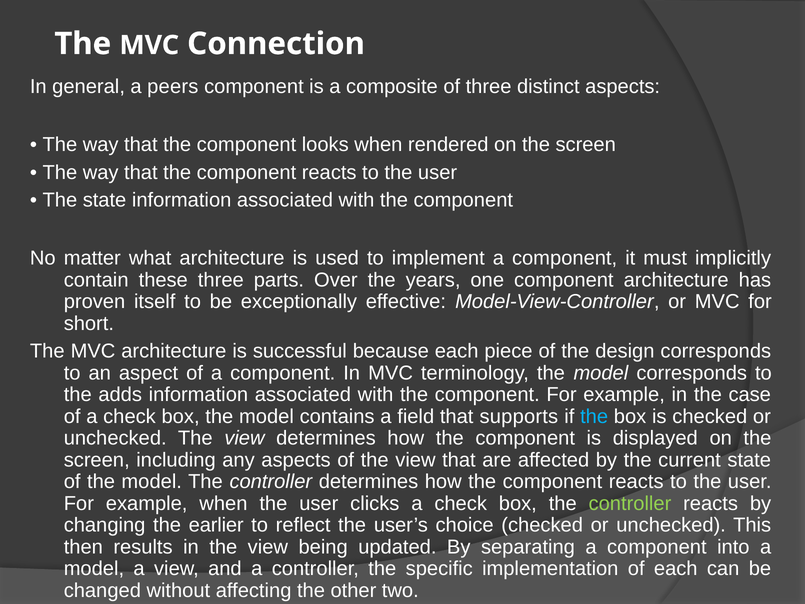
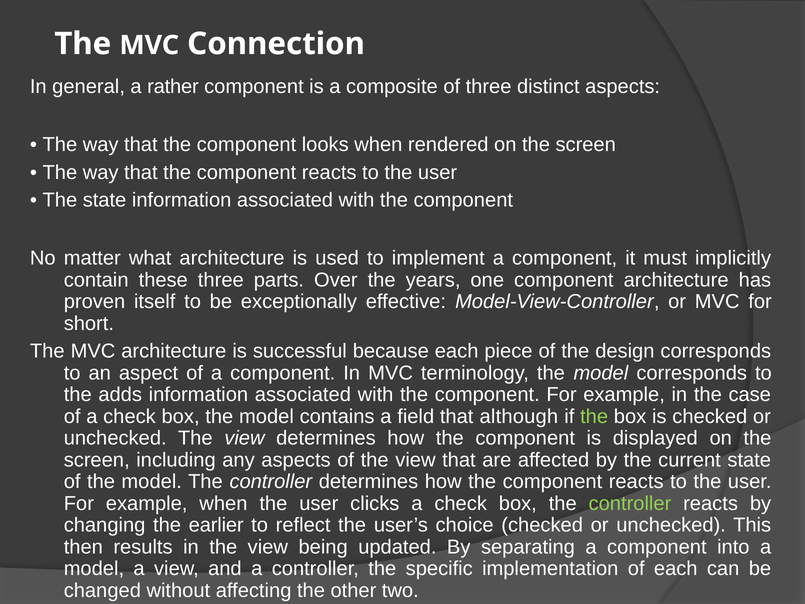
peers: peers -> rather
supports: supports -> although
the at (594, 416) colour: light blue -> light green
